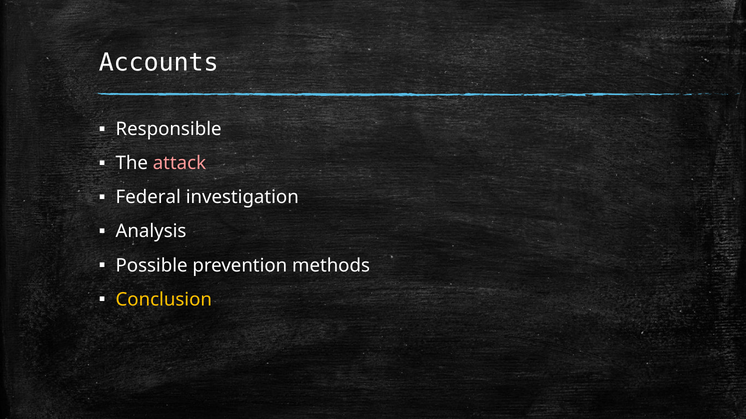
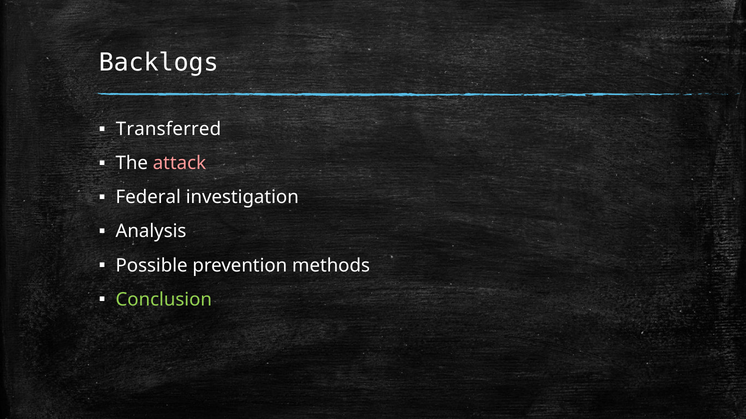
Accounts: Accounts -> Backlogs
Responsible: Responsible -> Transferred
Conclusion colour: yellow -> light green
